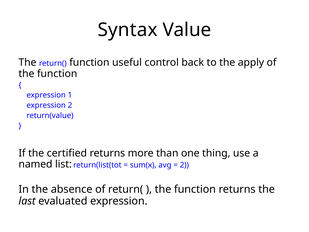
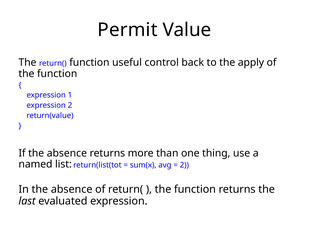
Syntax: Syntax -> Permit
If the certified: certified -> absence
